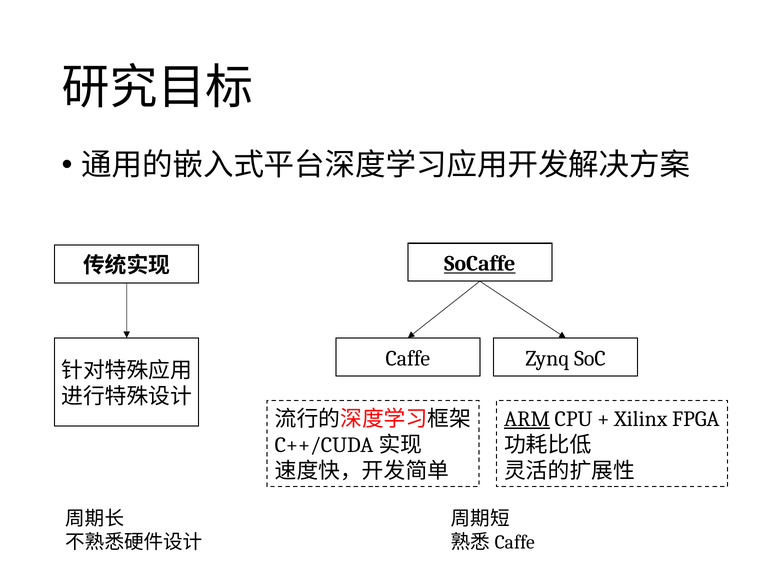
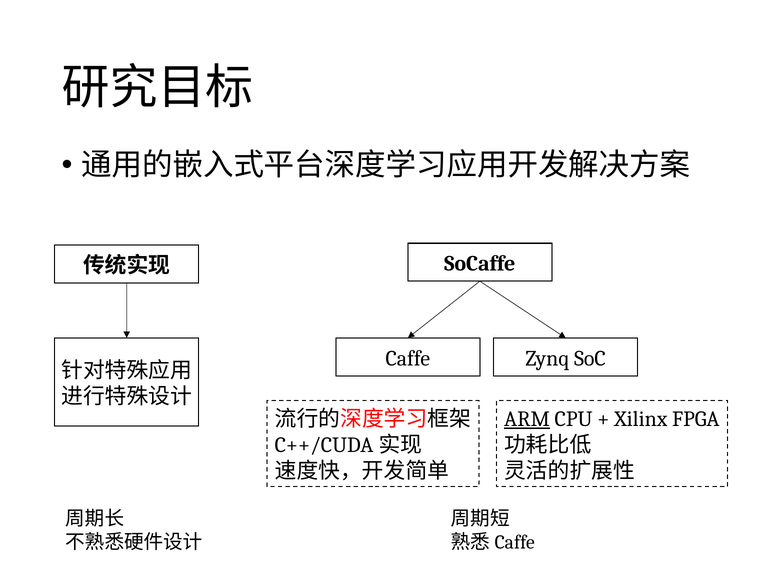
SoCaffe underline: present -> none
